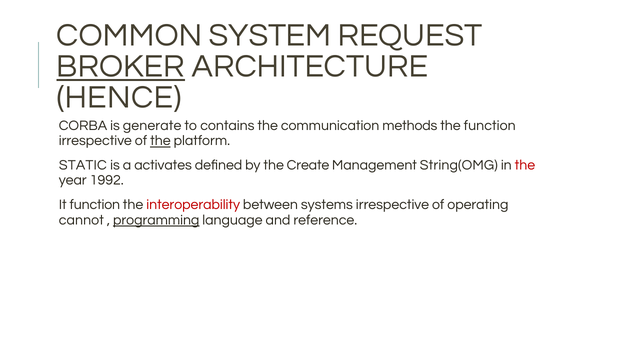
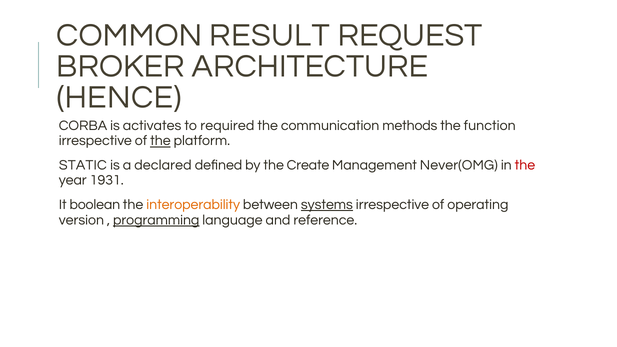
SYSTEM: SYSTEM -> RESULT
BROKER underline: present -> none
generate: generate -> activates
contains: contains -> required
activates: activates -> declared
String(OMG: String(OMG -> Never(OMG
1992: 1992 -> 1931
It function: function -> boolean
interoperability colour: red -> orange
systems underline: none -> present
cannot: cannot -> version
